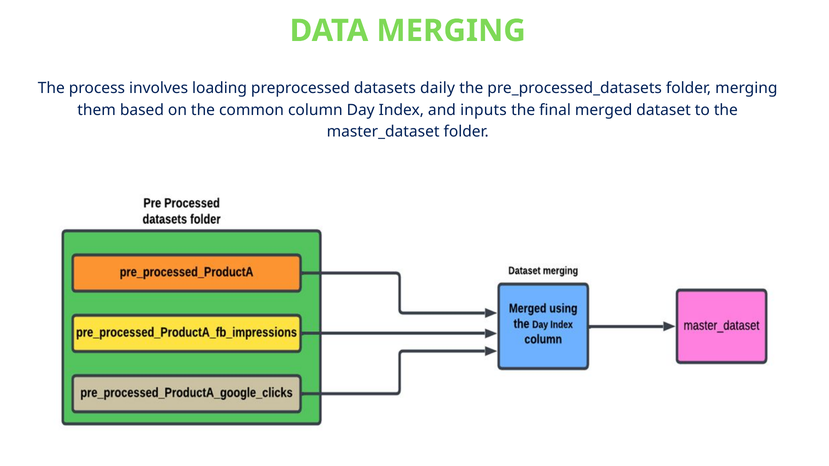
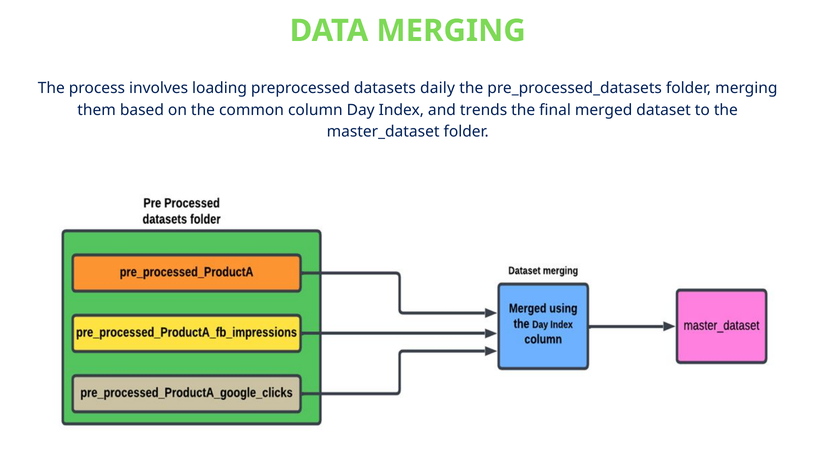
inputs: inputs -> trends
